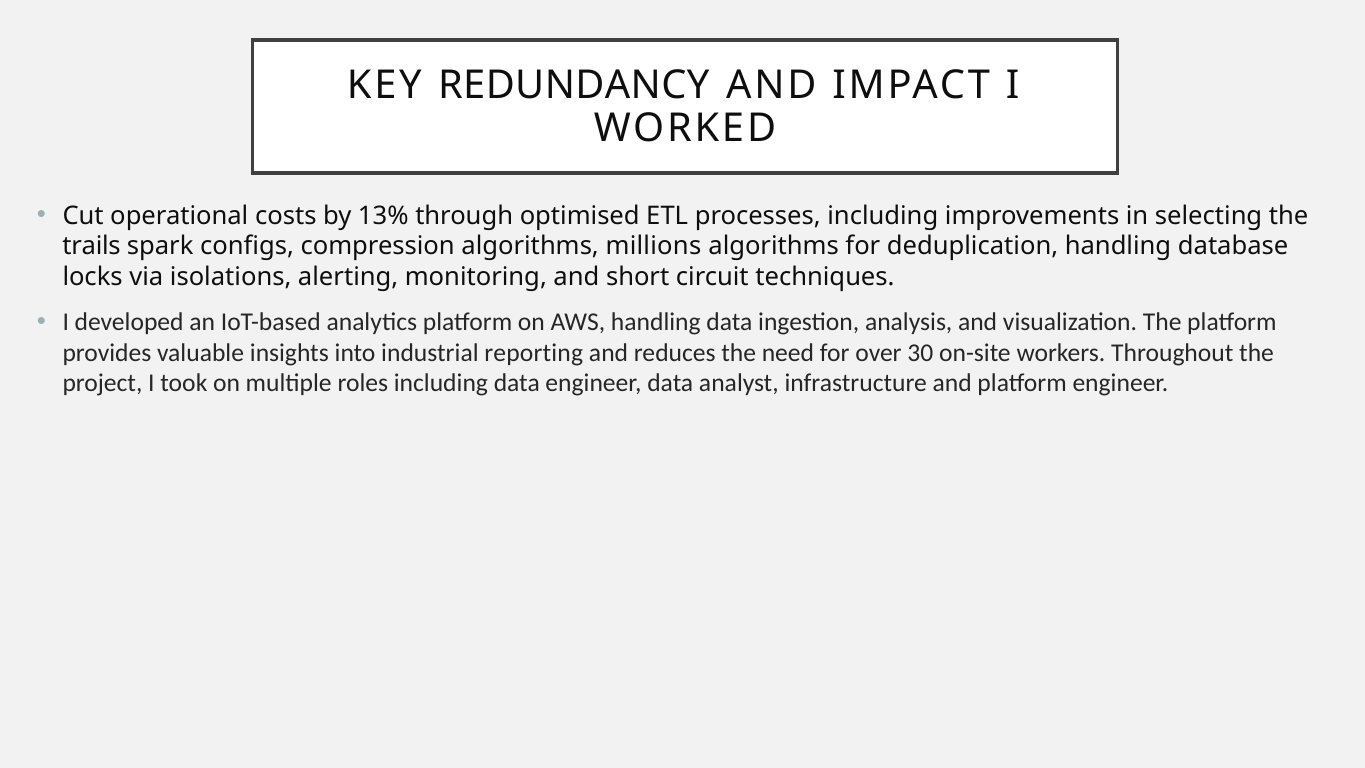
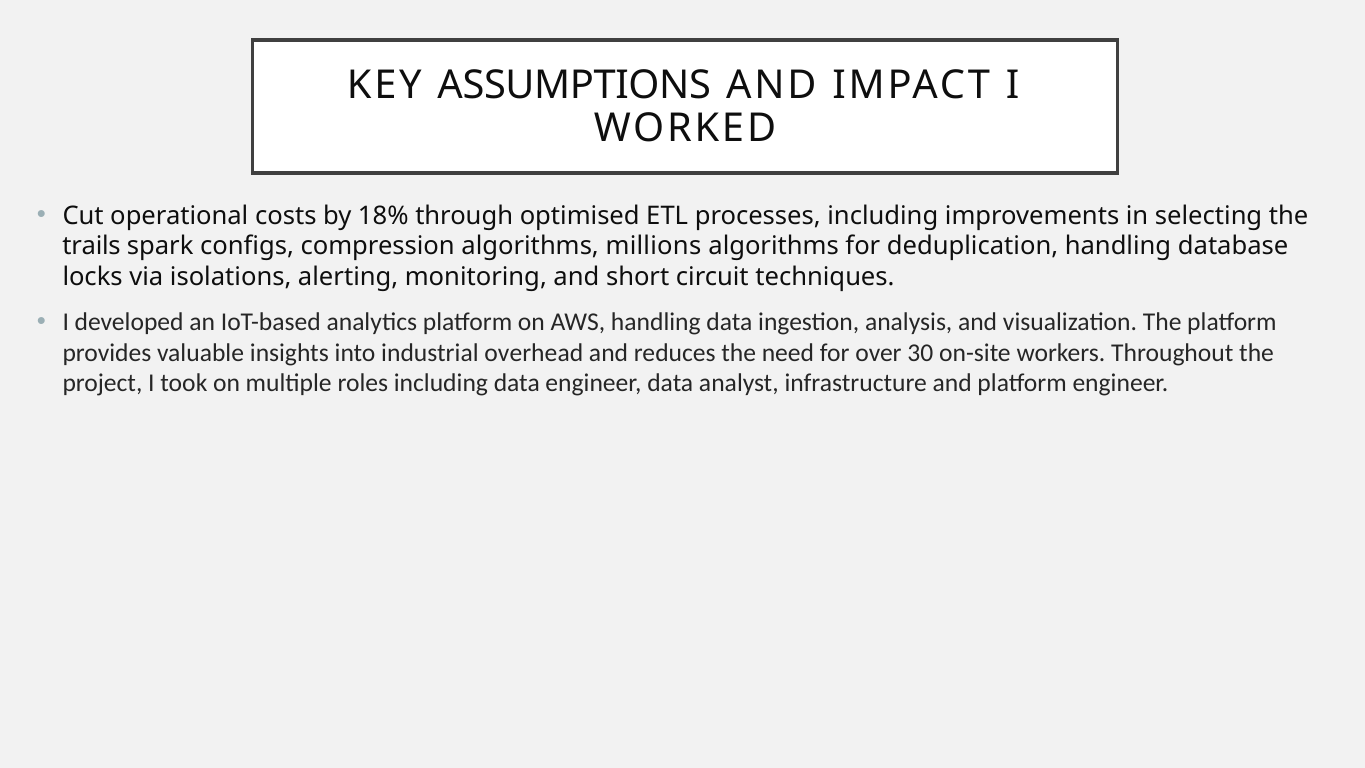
REDUNDANCY: REDUNDANCY -> ASSUMPTIONS
13%: 13% -> 18%
reporting: reporting -> overhead
